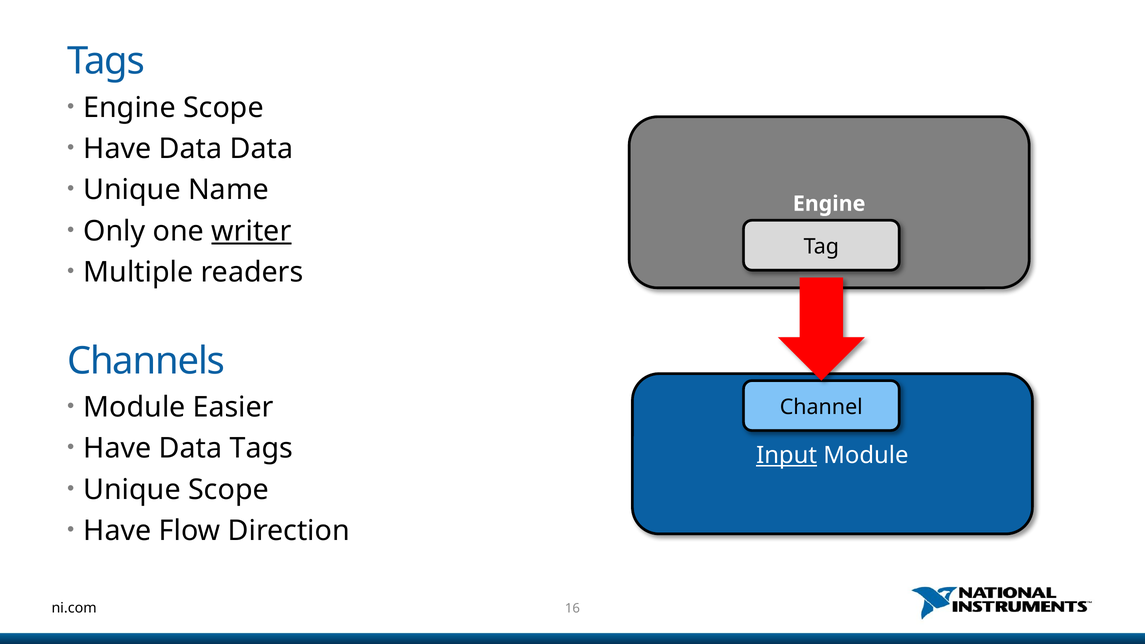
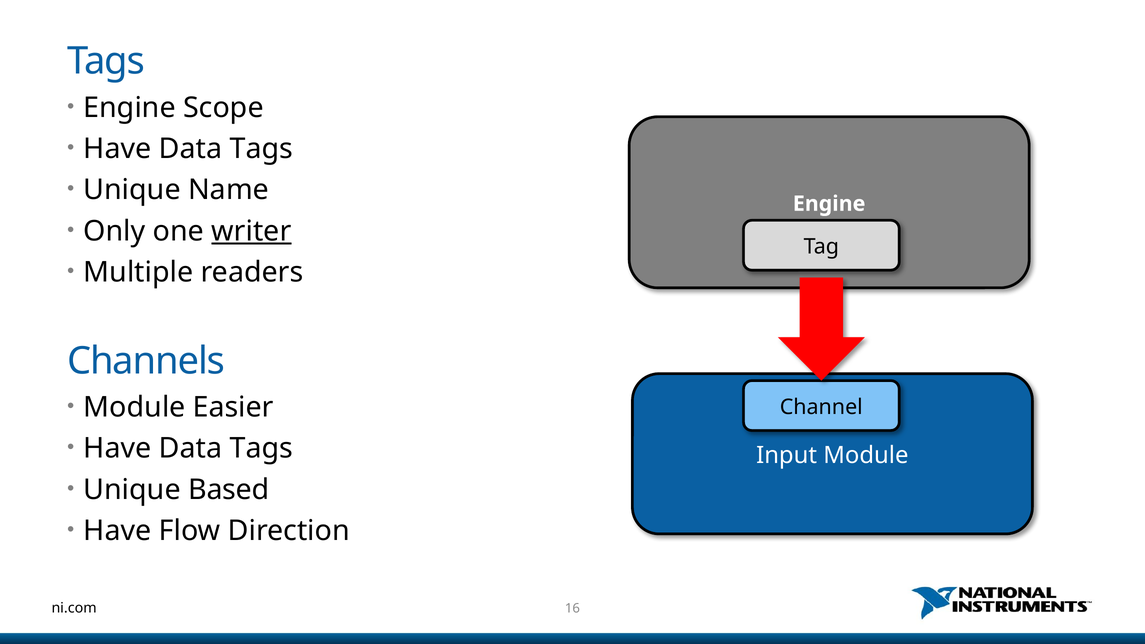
Data at (261, 149): Data -> Tags
Input underline: present -> none
Unique Scope: Scope -> Based
